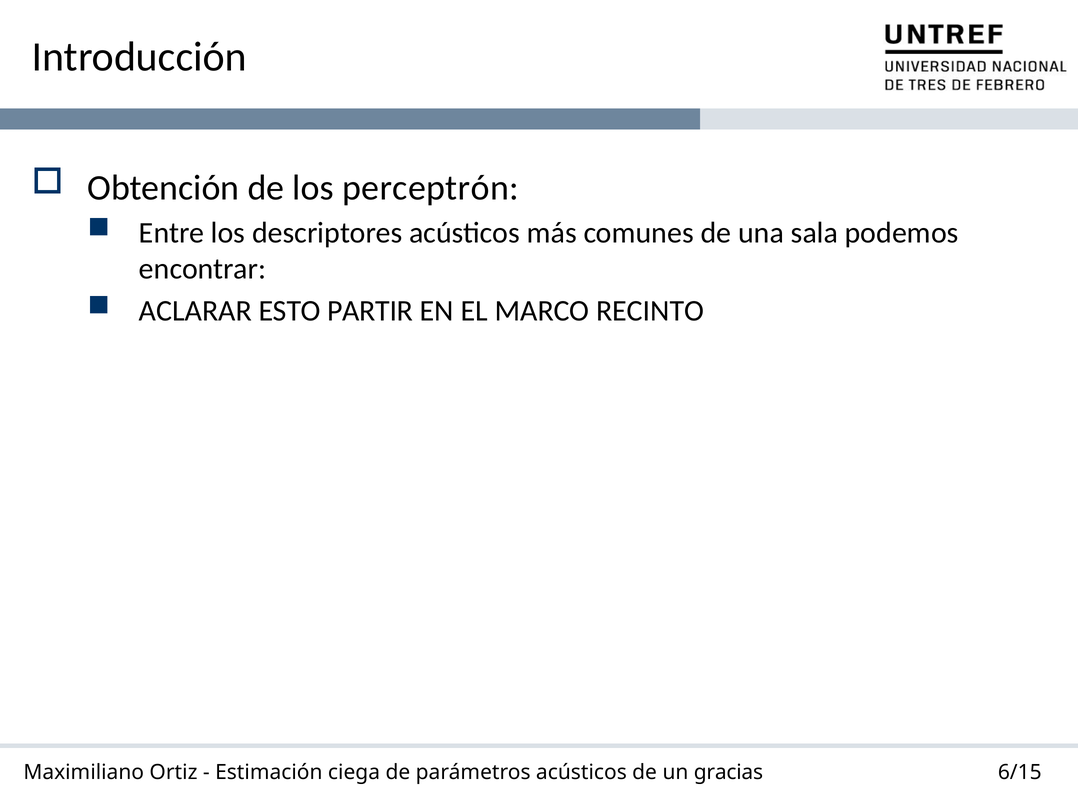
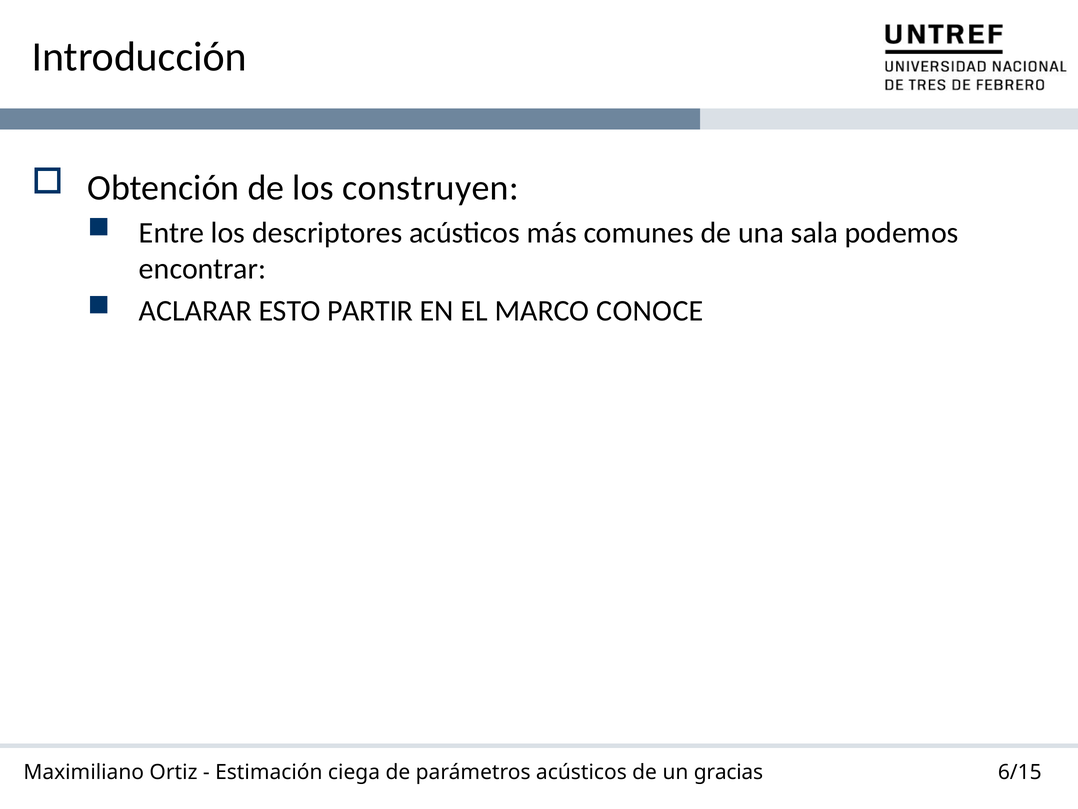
perceptrón: perceptrón -> construyen
RECINTO: RECINTO -> CONOCE
